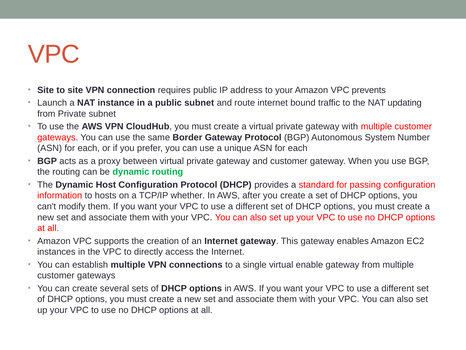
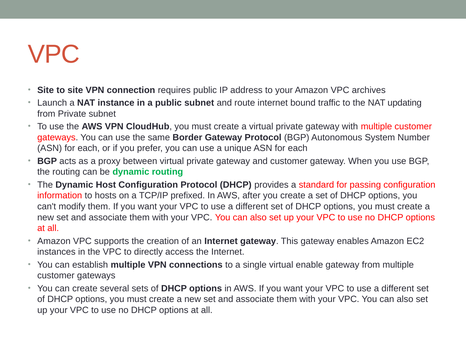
prevents: prevents -> archives
whether: whether -> prefixed
